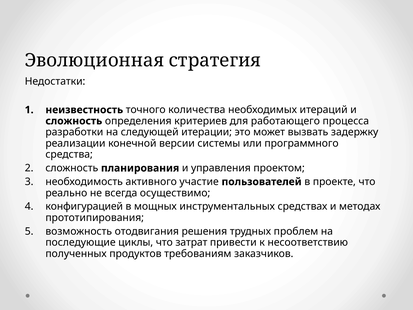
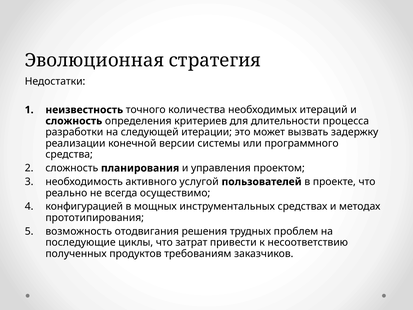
работающего: работающего -> длительности
участие: участие -> услугой
